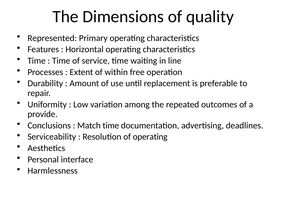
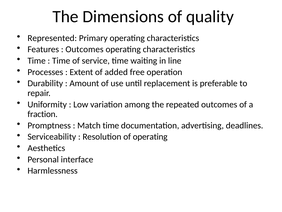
Horizontal at (85, 49): Horizontal -> Outcomes
within: within -> added
provide: provide -> fraction
Conclusions: Conclusions -> Promptness
